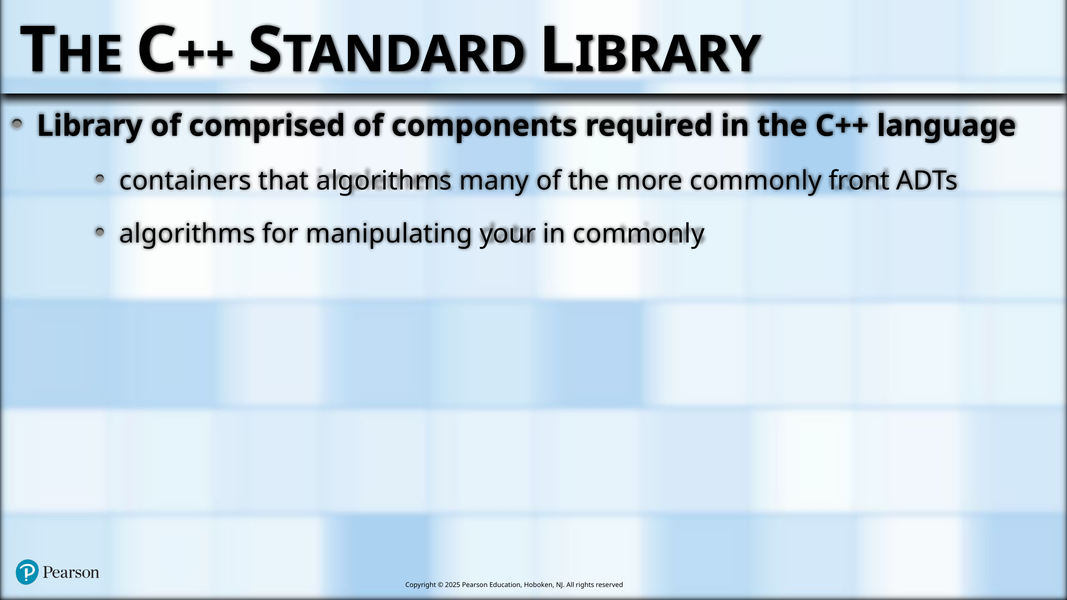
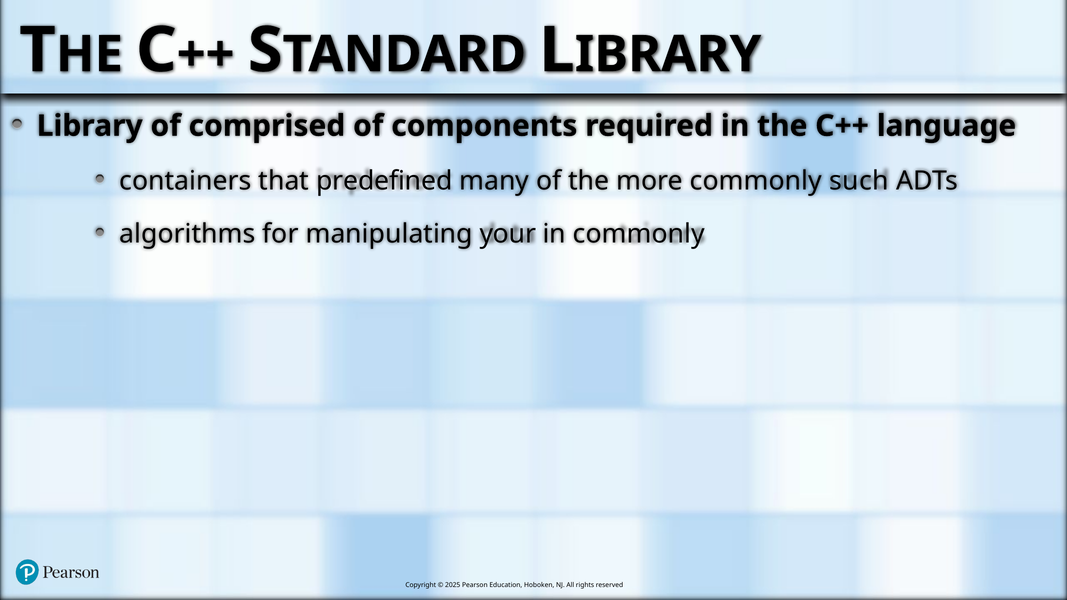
that algorithms: algorithms -> predefined
front: front -> such
